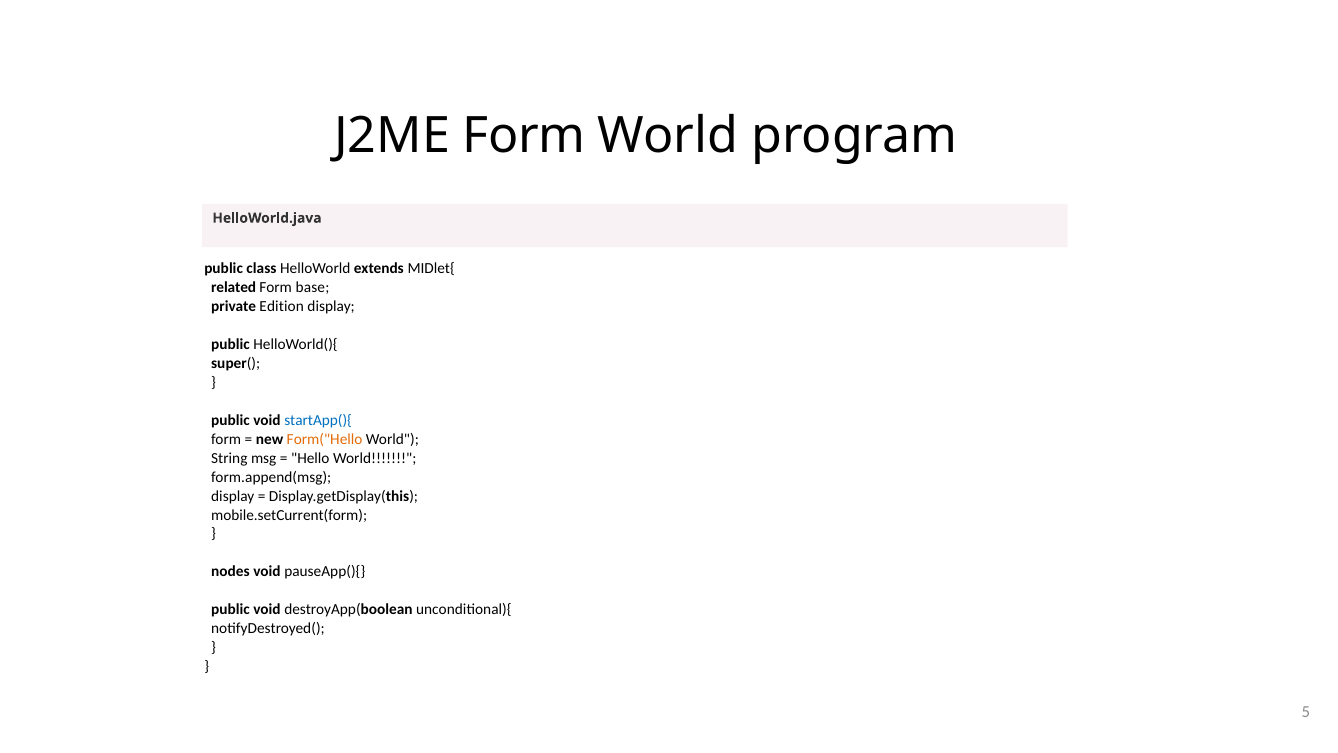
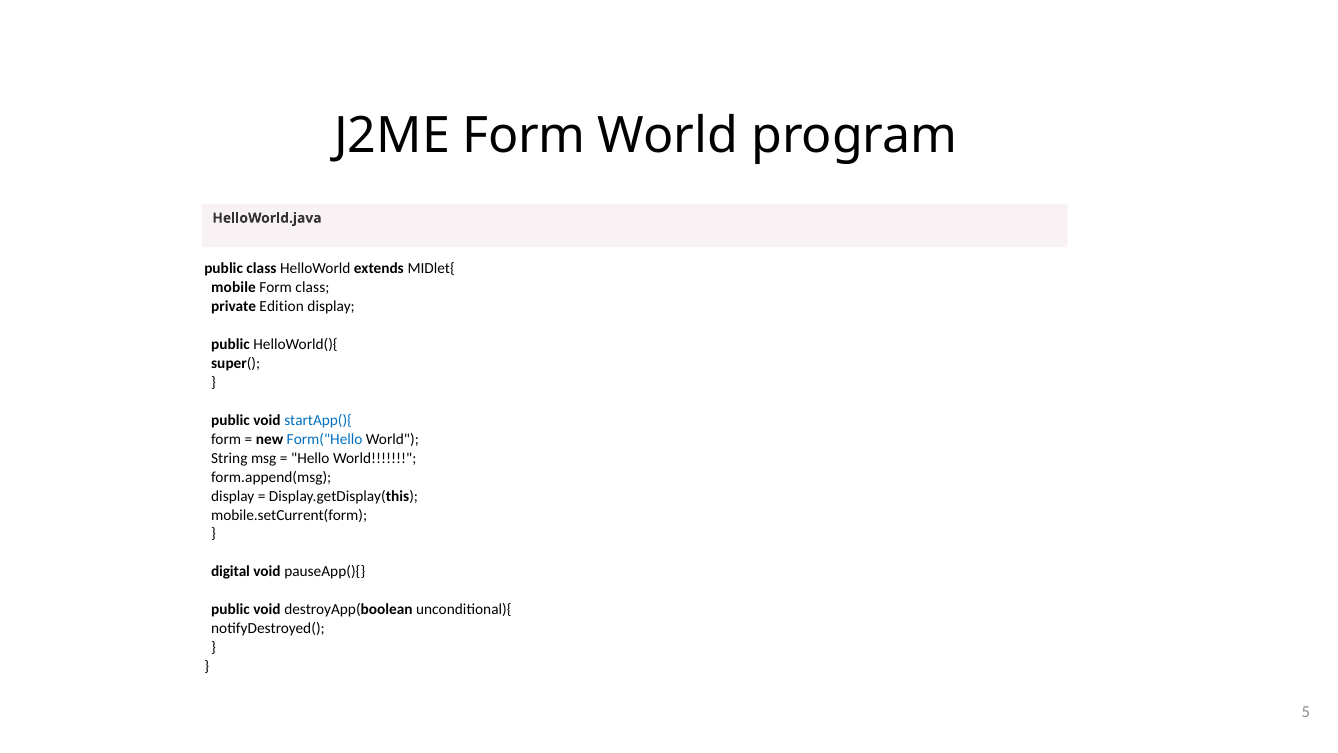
related: related -> mobile
Form base: base -> class
Form("Hello colour: orange -> blue
nodes: nodes -> digital
